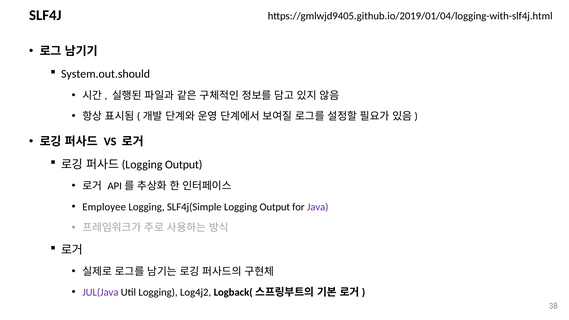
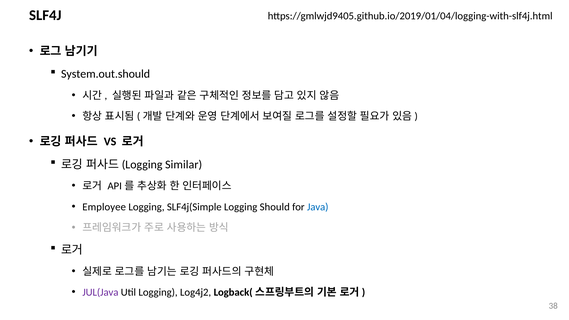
Output at (184, 165): Output -> Similar
Logging Output: Output -> Should
Java colour: purple -> blue
